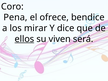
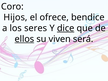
Pena: Pena -> Hijos
mirar: mirar -> seres
dice underline: none -> present
